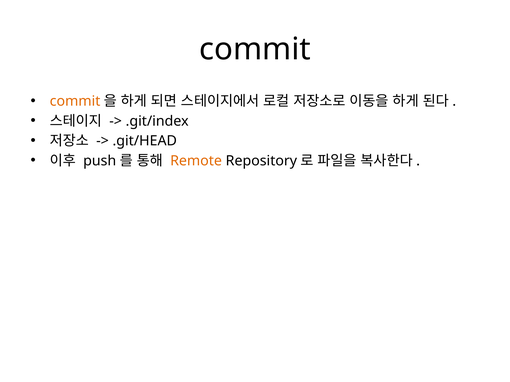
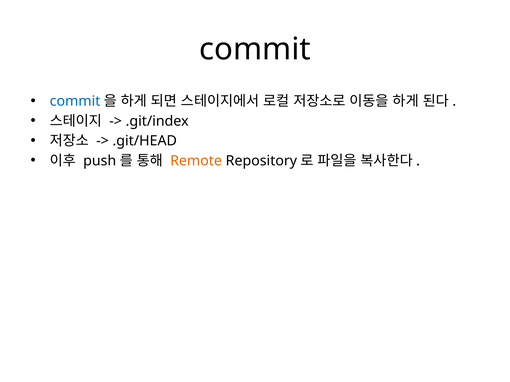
commit at (75, 101) colour: orange -> blue
